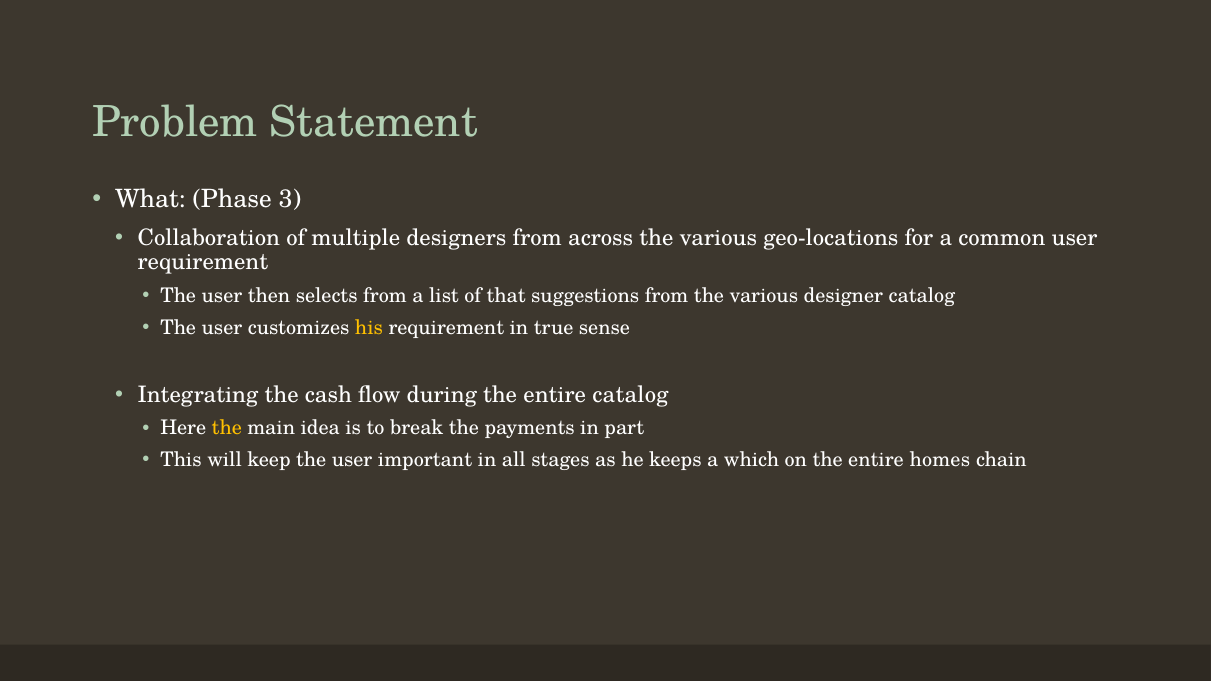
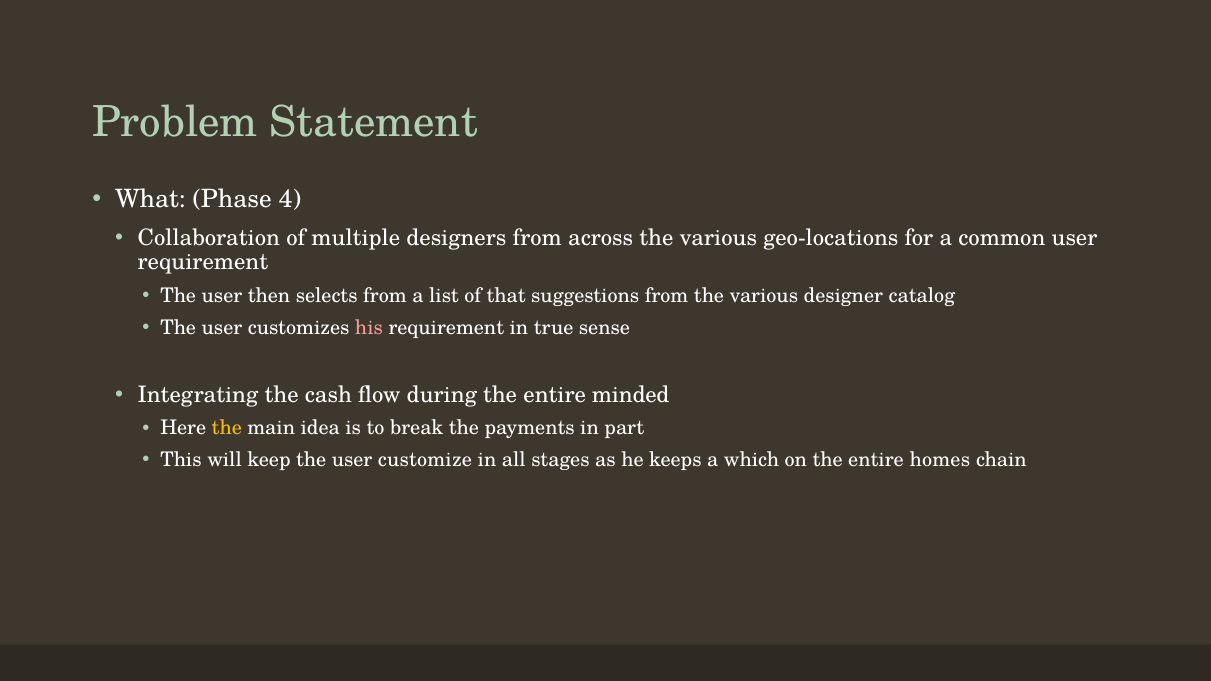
3: 3 -> 4
his colour: yellow -> pink
entire catalog: catalog -> minded
important: important -> customize
